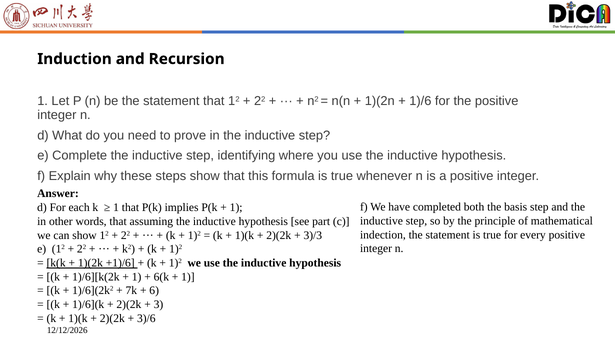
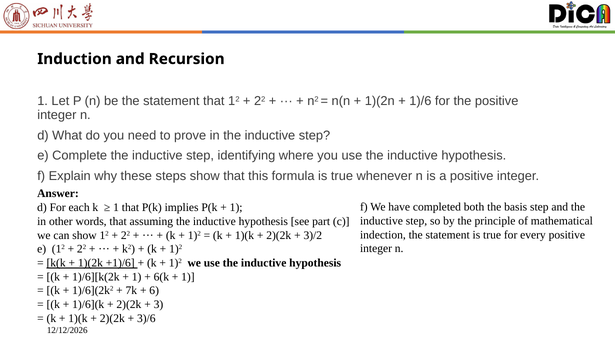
3)/3: 3)/3 -> 3)/2
